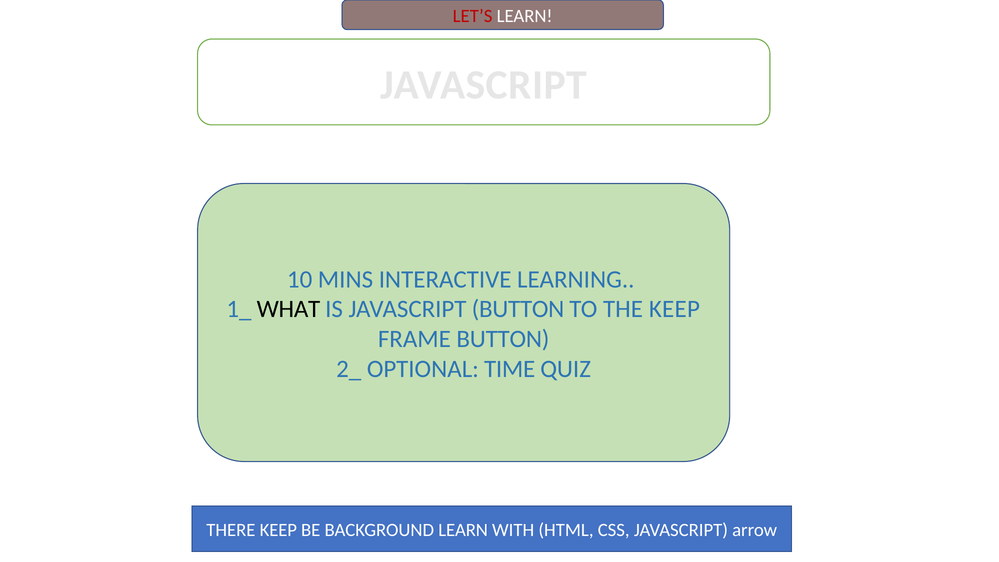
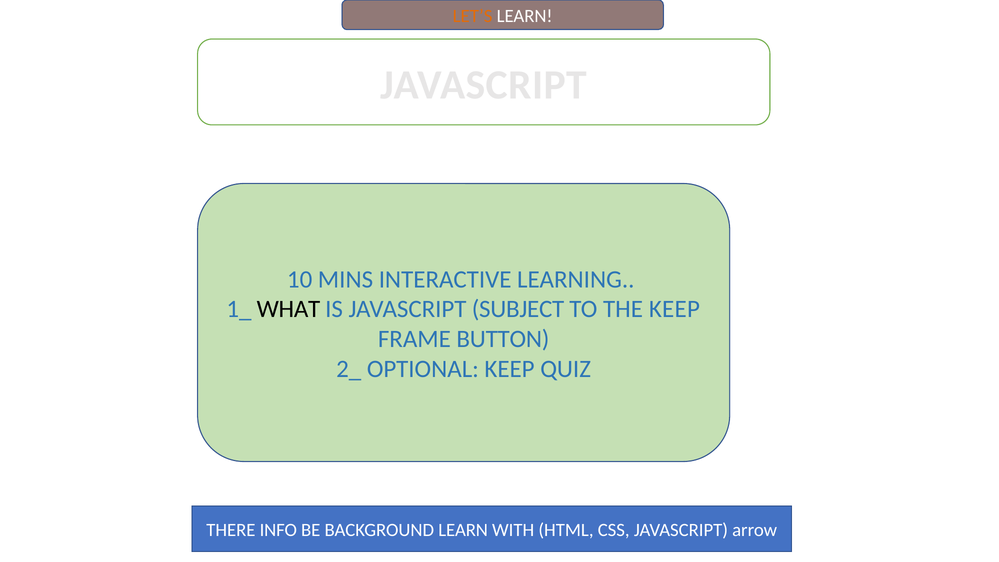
LET’S colour: red -> orange
JAVASCRIPT BUTTON: BUTTON -> SUBJECT
OPTIONAL TIME: TIME -> KEEP
THERE KEEP: KEEP -> INFO
